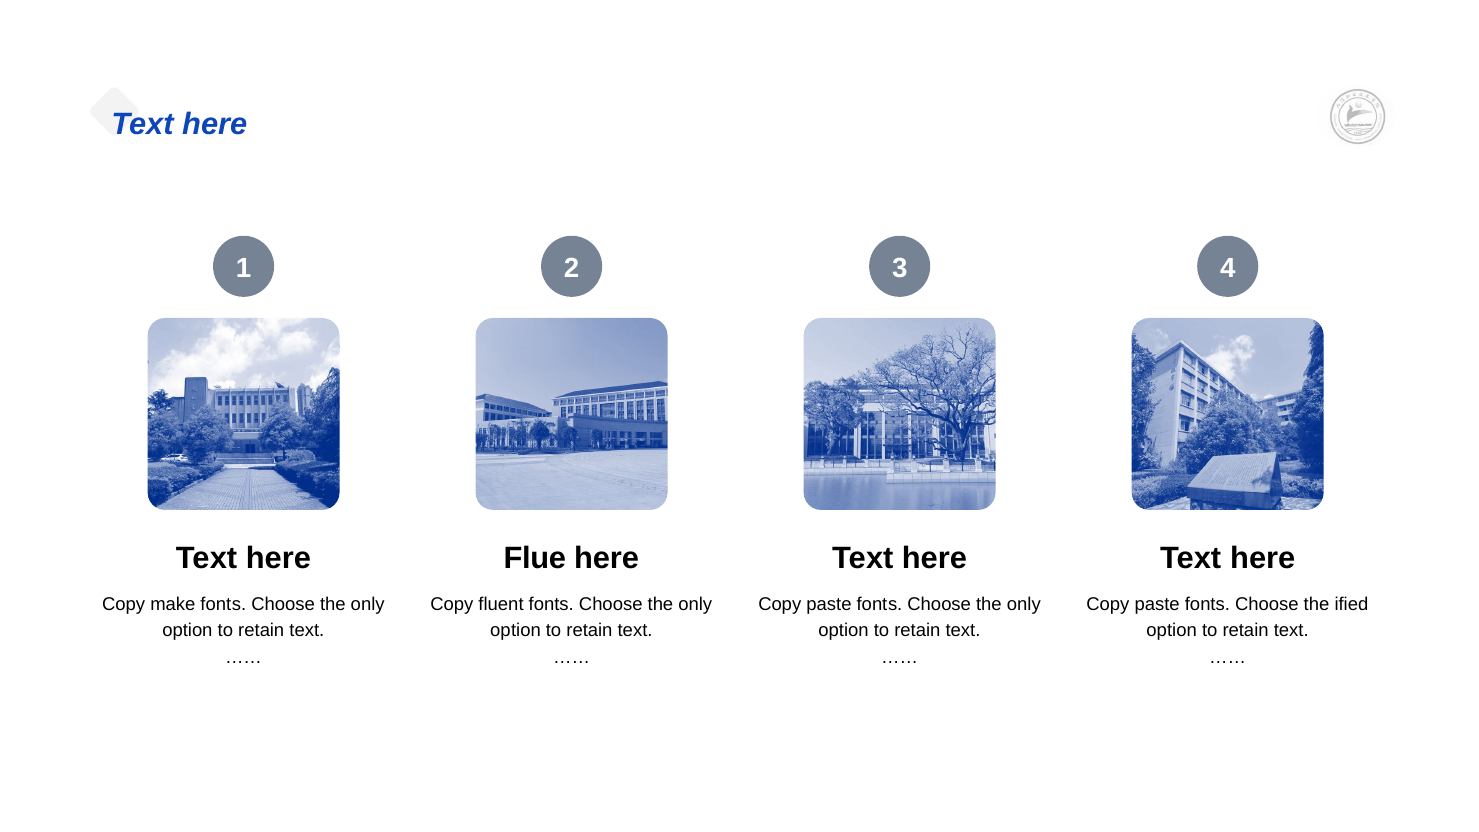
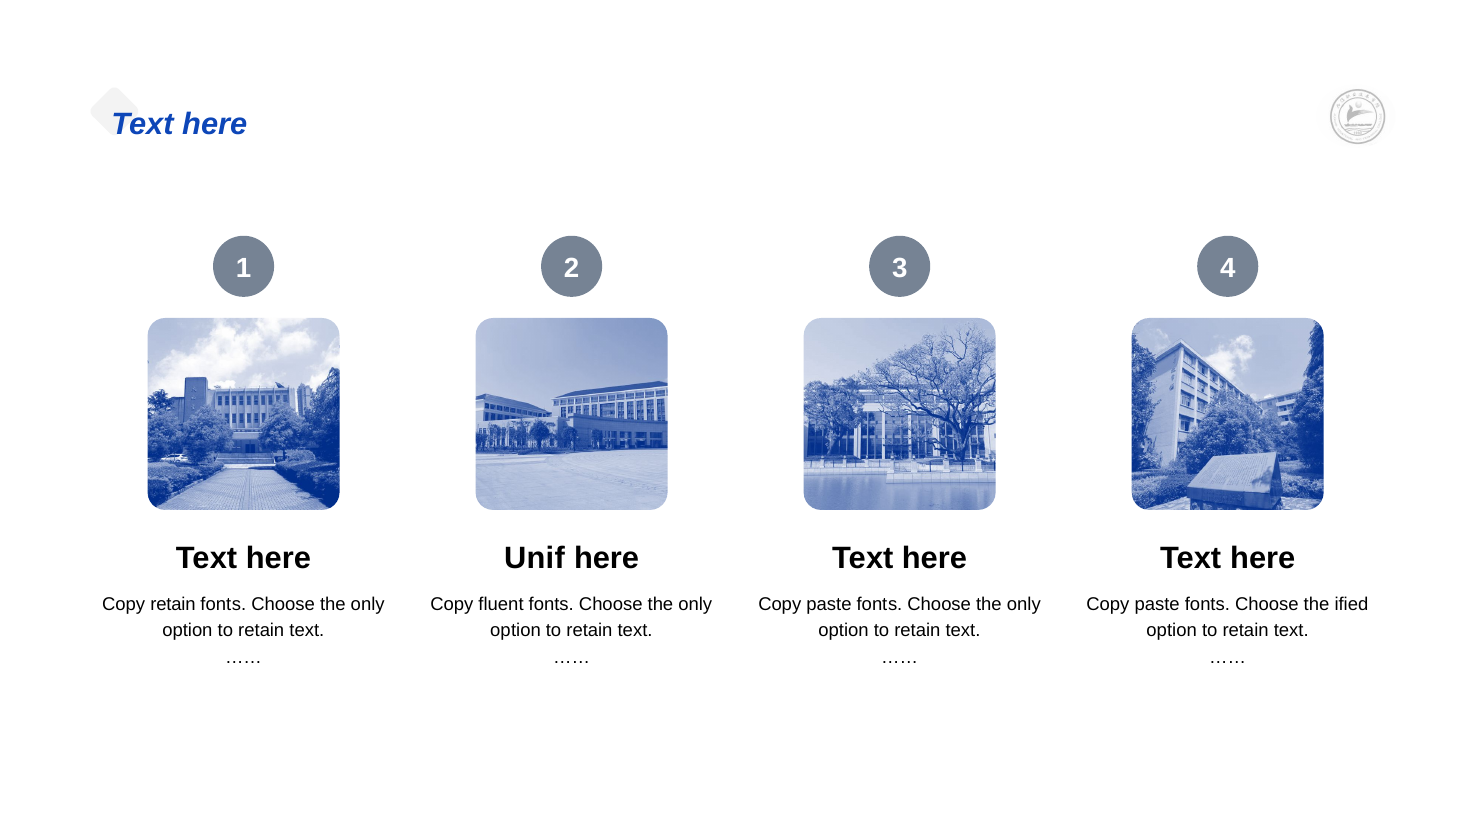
Flue: Flue -> Unif
Copy make: make -> retain
